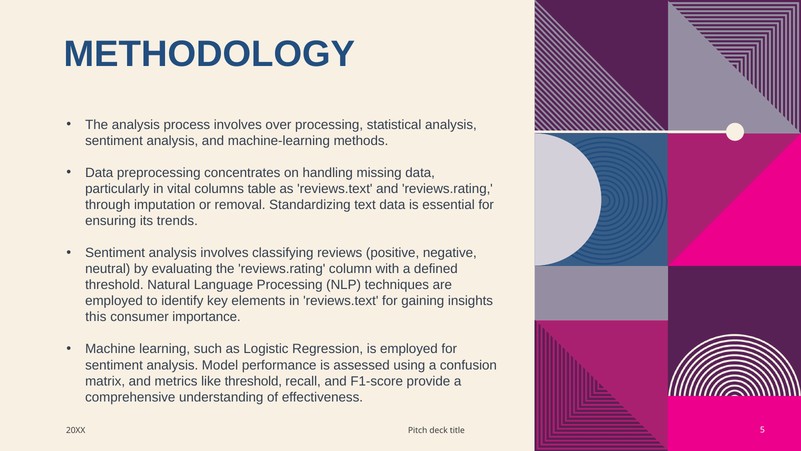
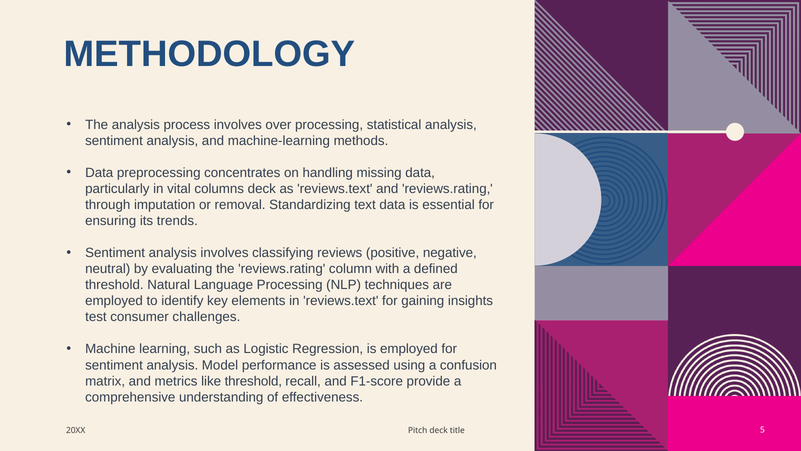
columns table: table -> deck
this: this -> test
importance: importance -> challenges
